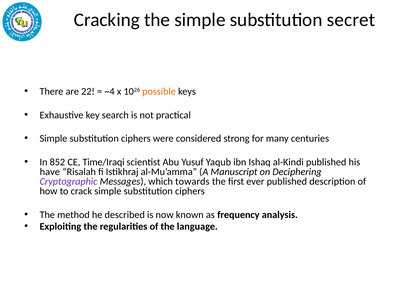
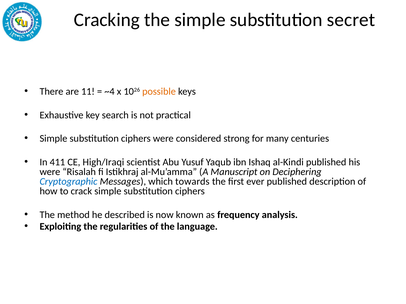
22: 22 -> 11
852: 852 -> 411
Time/Iraqi: Time/Iraqi -> High/Iraqi
have at (50, 172): have -> were
Cryptographic colour: purple -> blue
